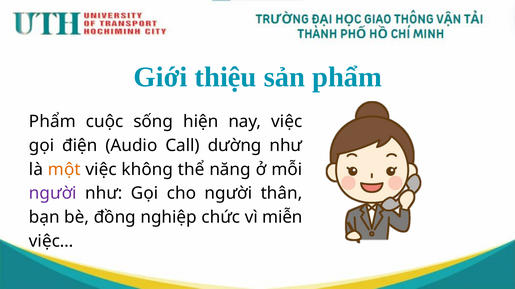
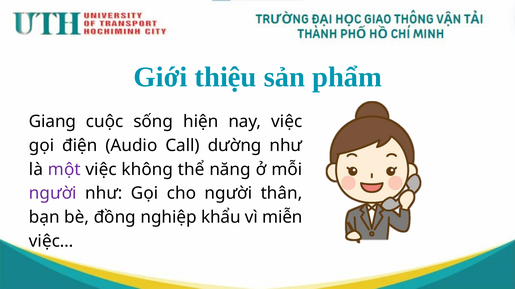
Phẩm at (52, 122): Phẩm -> Giang
một colour: orange -> purple
chức: chức -> khẩu
